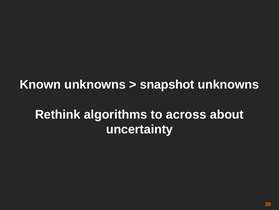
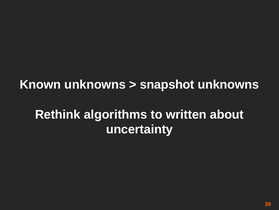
across: across -> written
